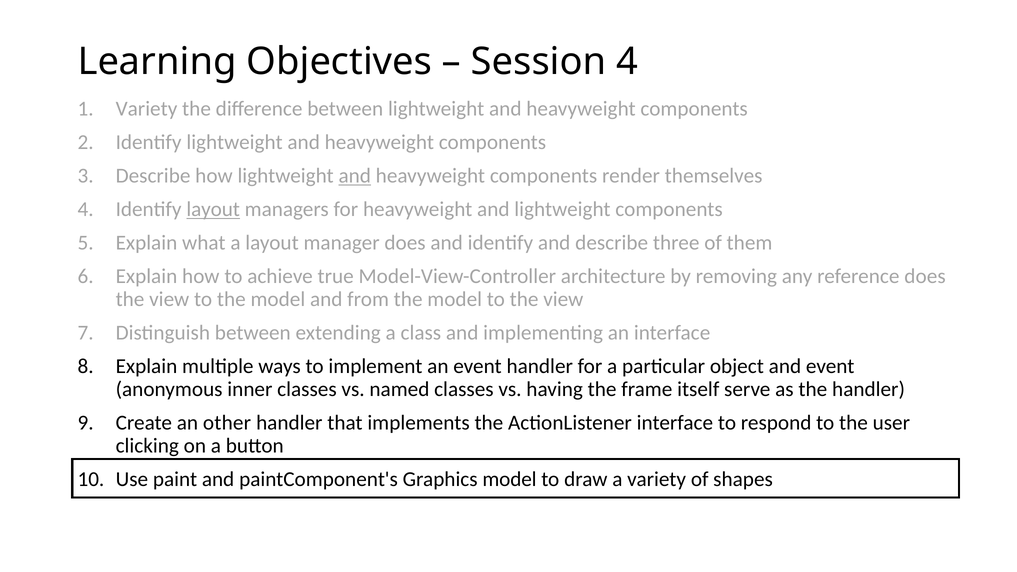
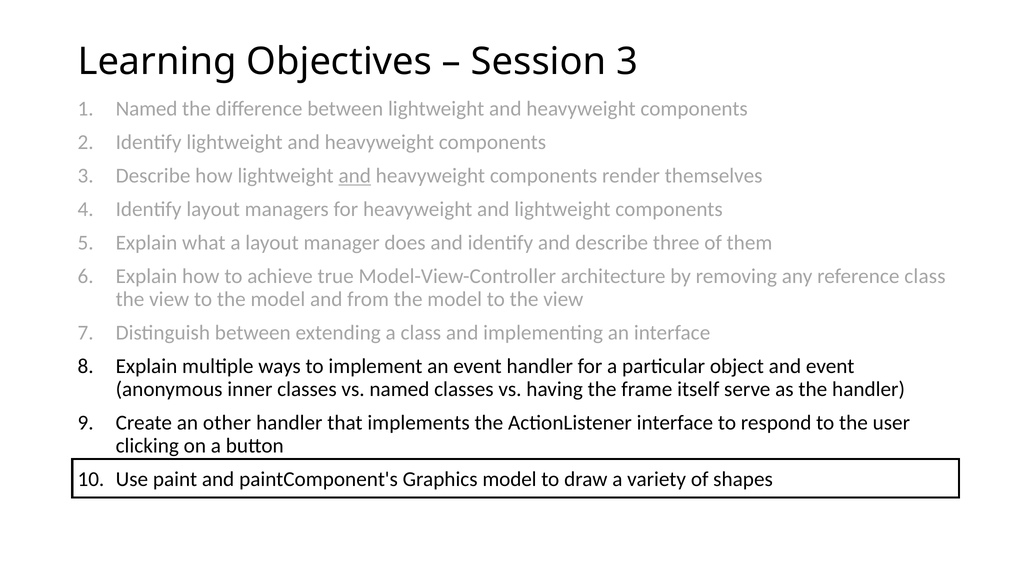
Session 4: 4 -> 3
Variety at (147, 109): Variety -> Named
layout at (213, 209) underline: present -> none
reference does: does -> class
